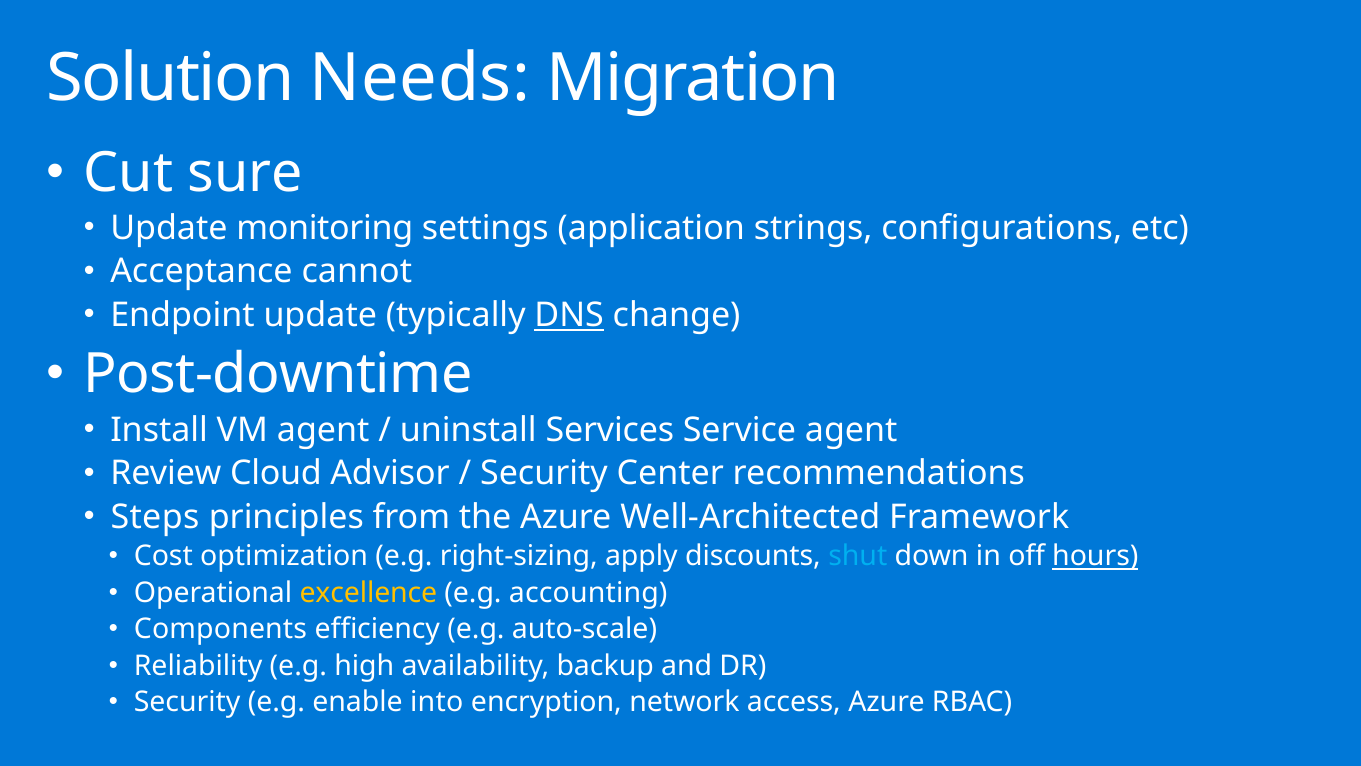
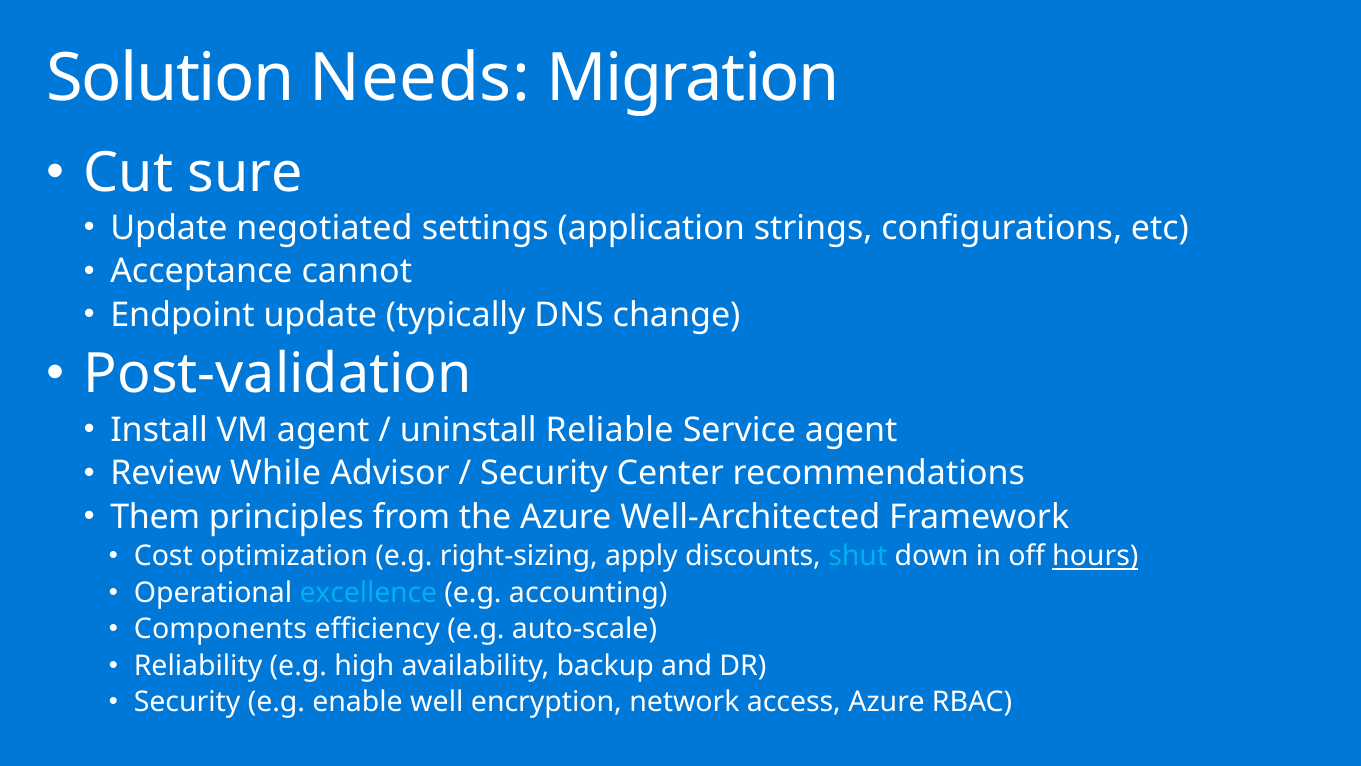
monitoring: monitoring -> negotiated
DNS underline: present -> none
Post-downtime: Post-downtime -> Post-validation
Services: Services -> Reliable
Cloud: Cloud -> While
Steps: Steps -> Them
excellence colour: yellow -> light blue
into: into -> well
